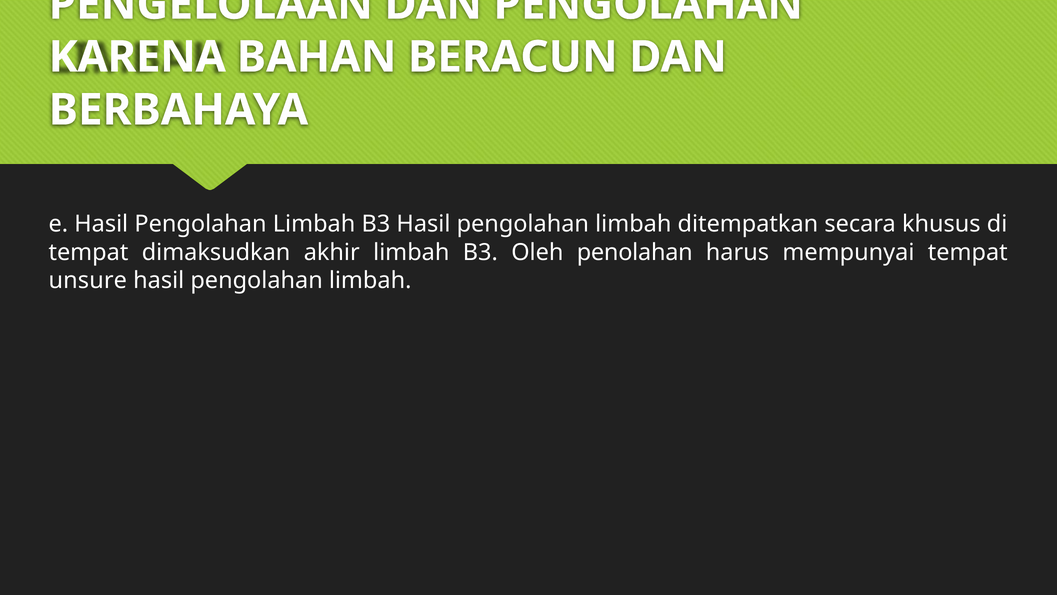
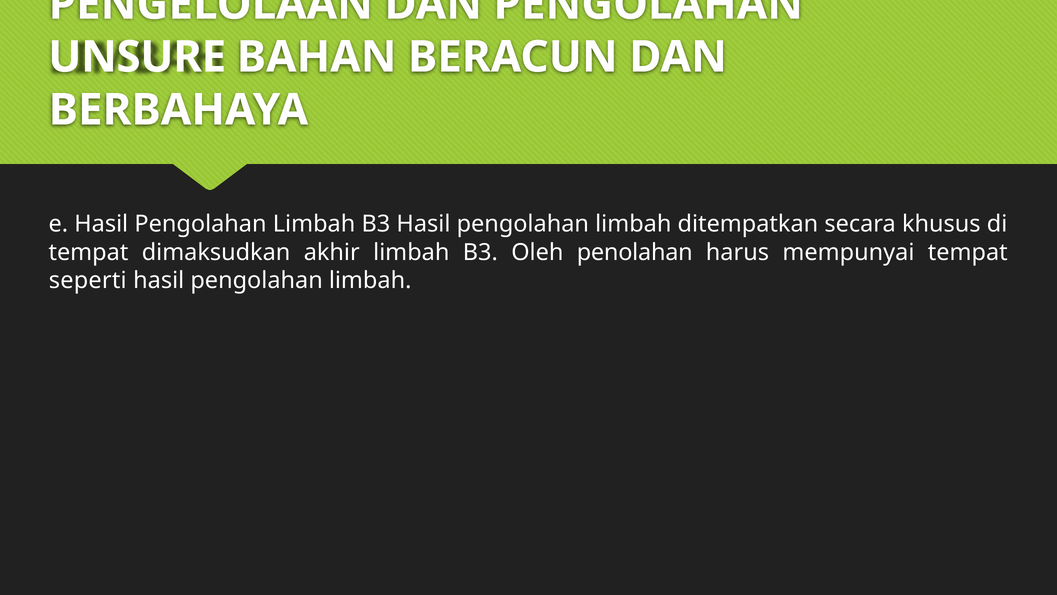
KARENA: KARENA -> UNSURE
unsure: unsure -> seperti
